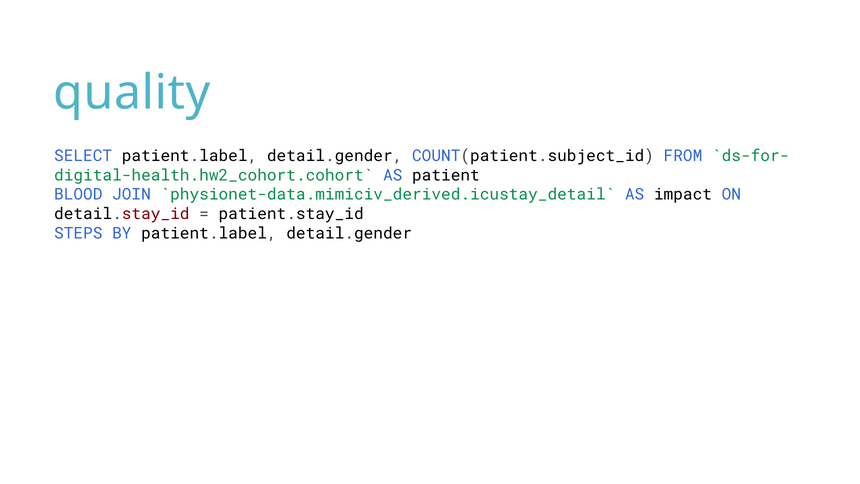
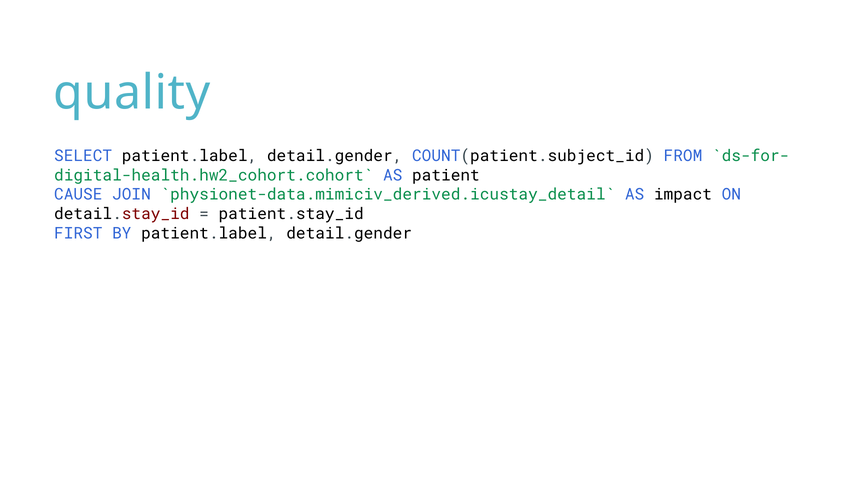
BLOOD: BLOOD -> CAUSE
STEPS: STEPS -> FIRST
